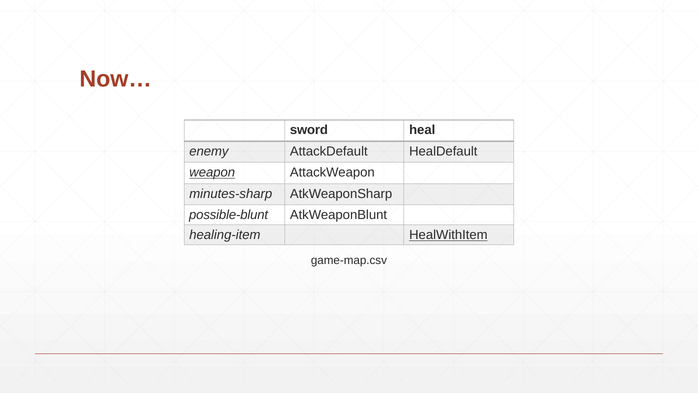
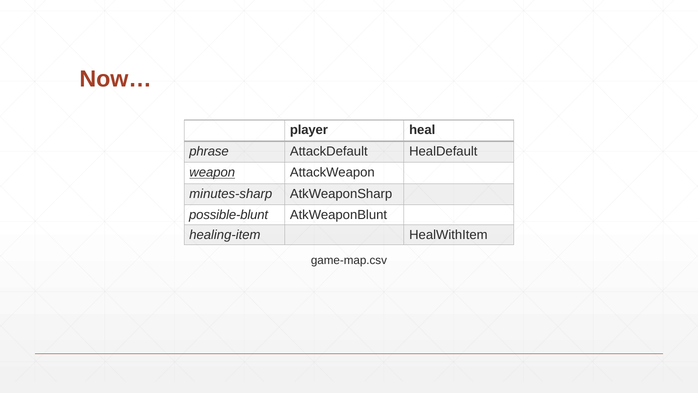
sword: sword -> player
enemy: enemy -> phrase
HealWithItem underline: present -> none
